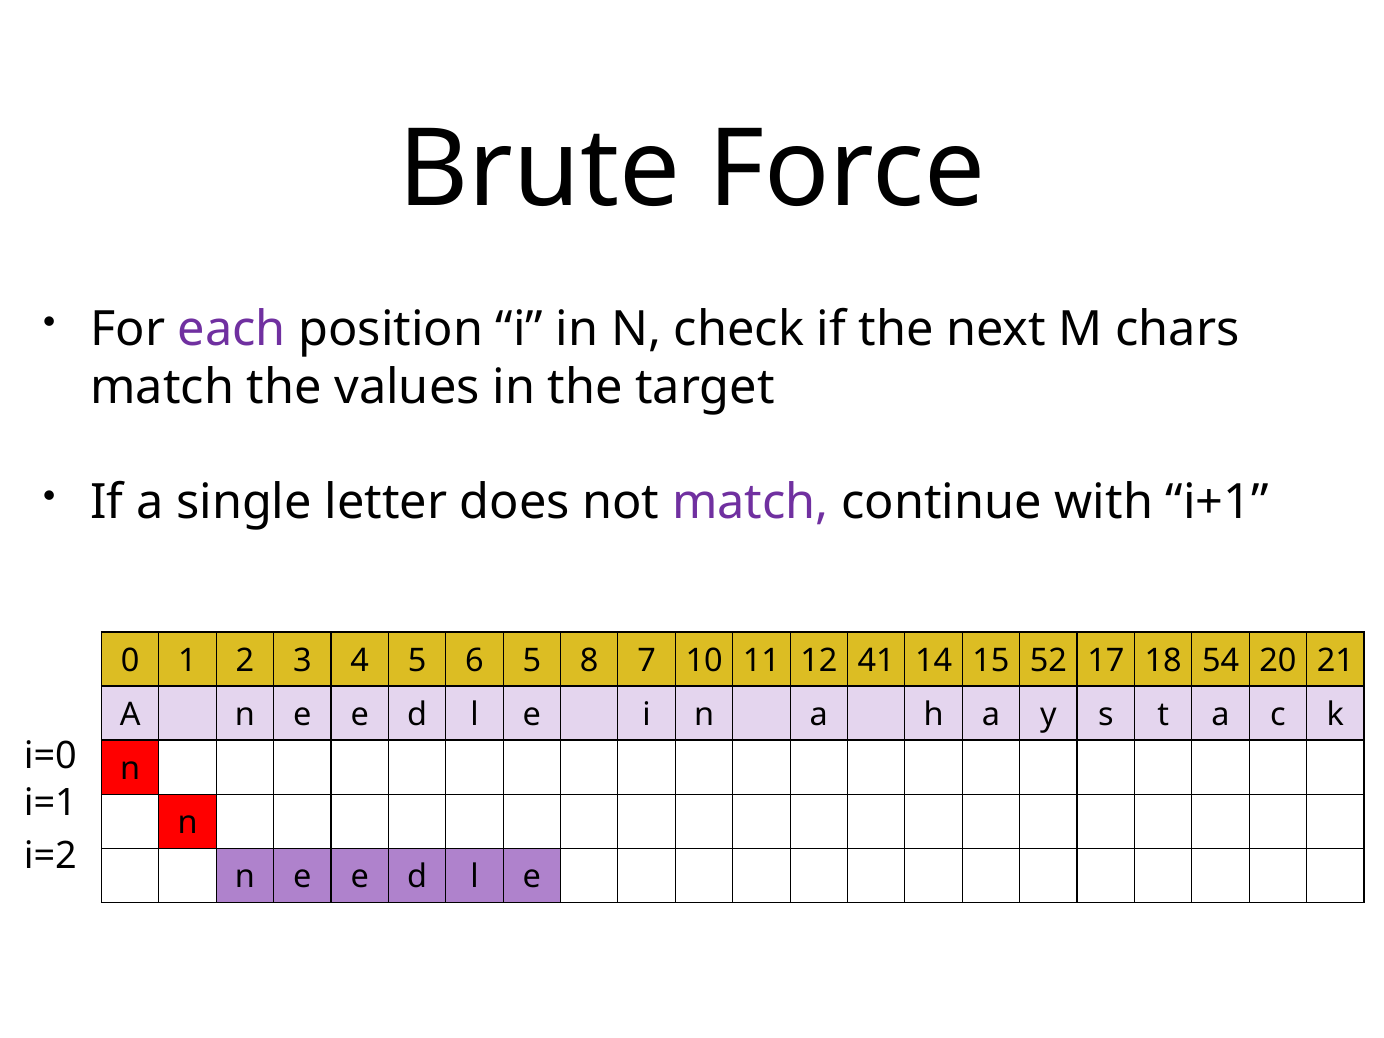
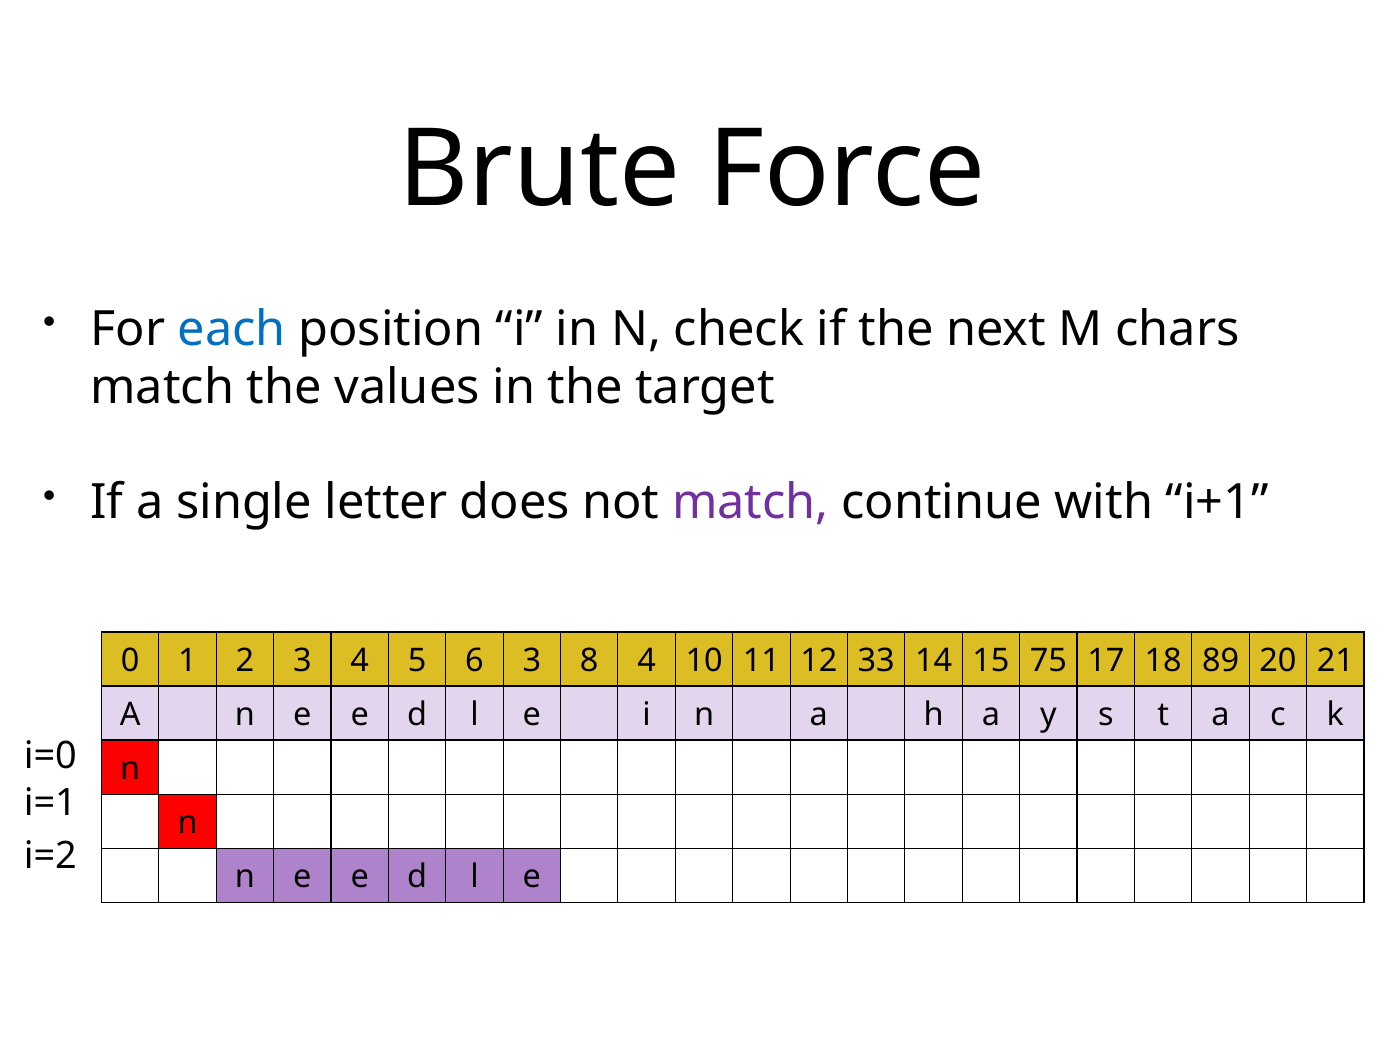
each colour: purple -> blue
6 5: 5 -> 3
8 7: 7 -> 4
41: 41 -> 33
52: 52 -> 75
54: 54 -> 89
